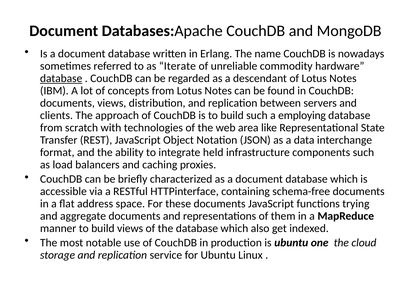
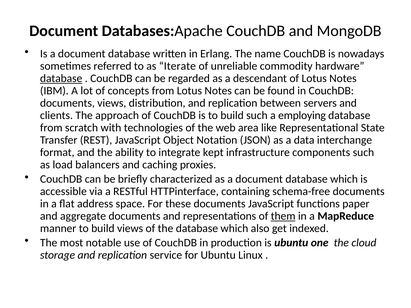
held: held -> kept
trying: trying -> paper
them underline: none -> present
